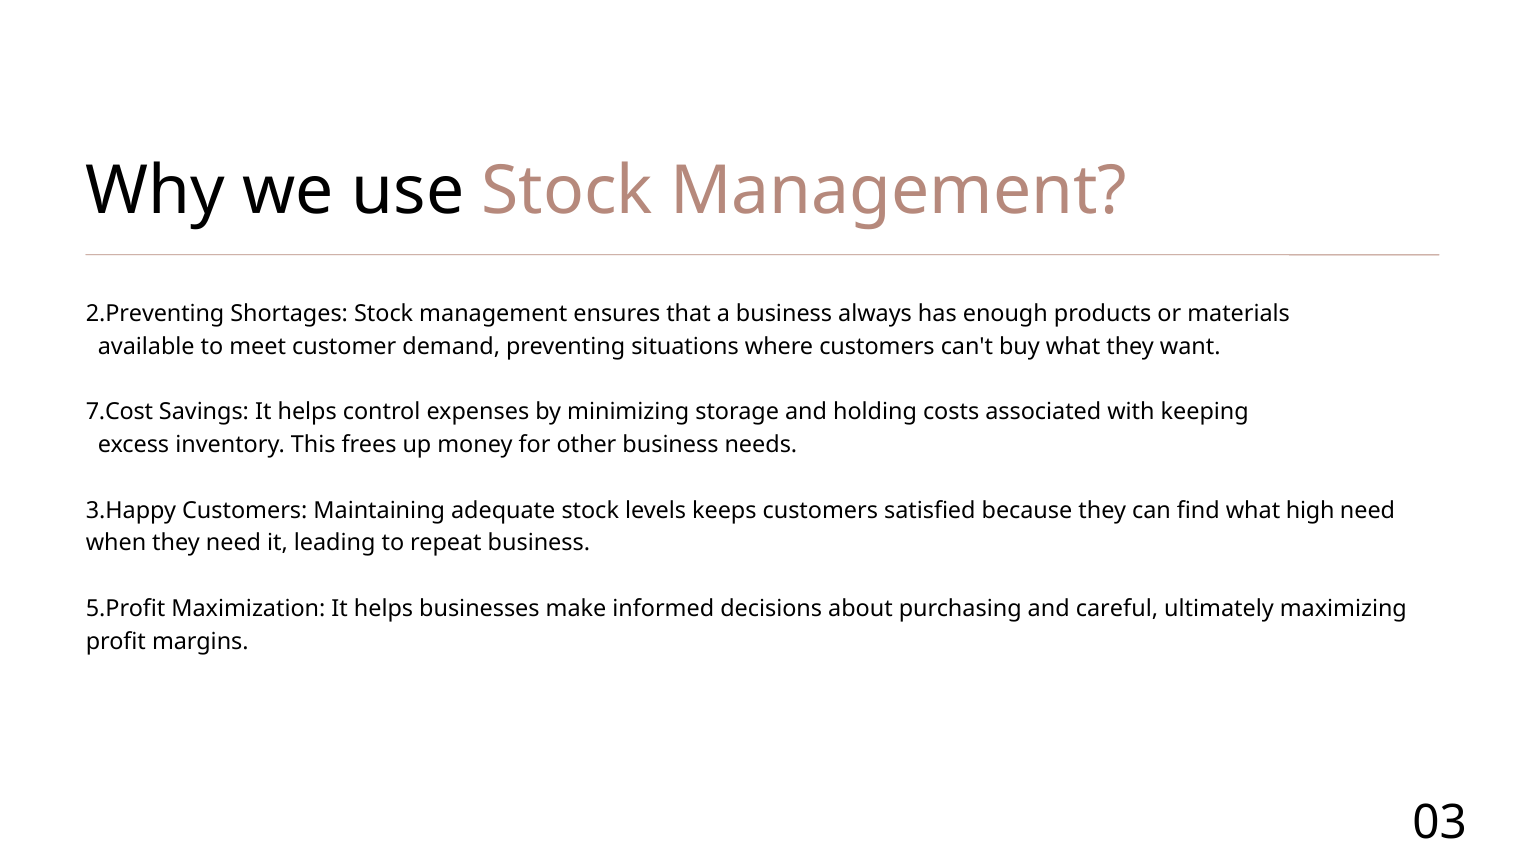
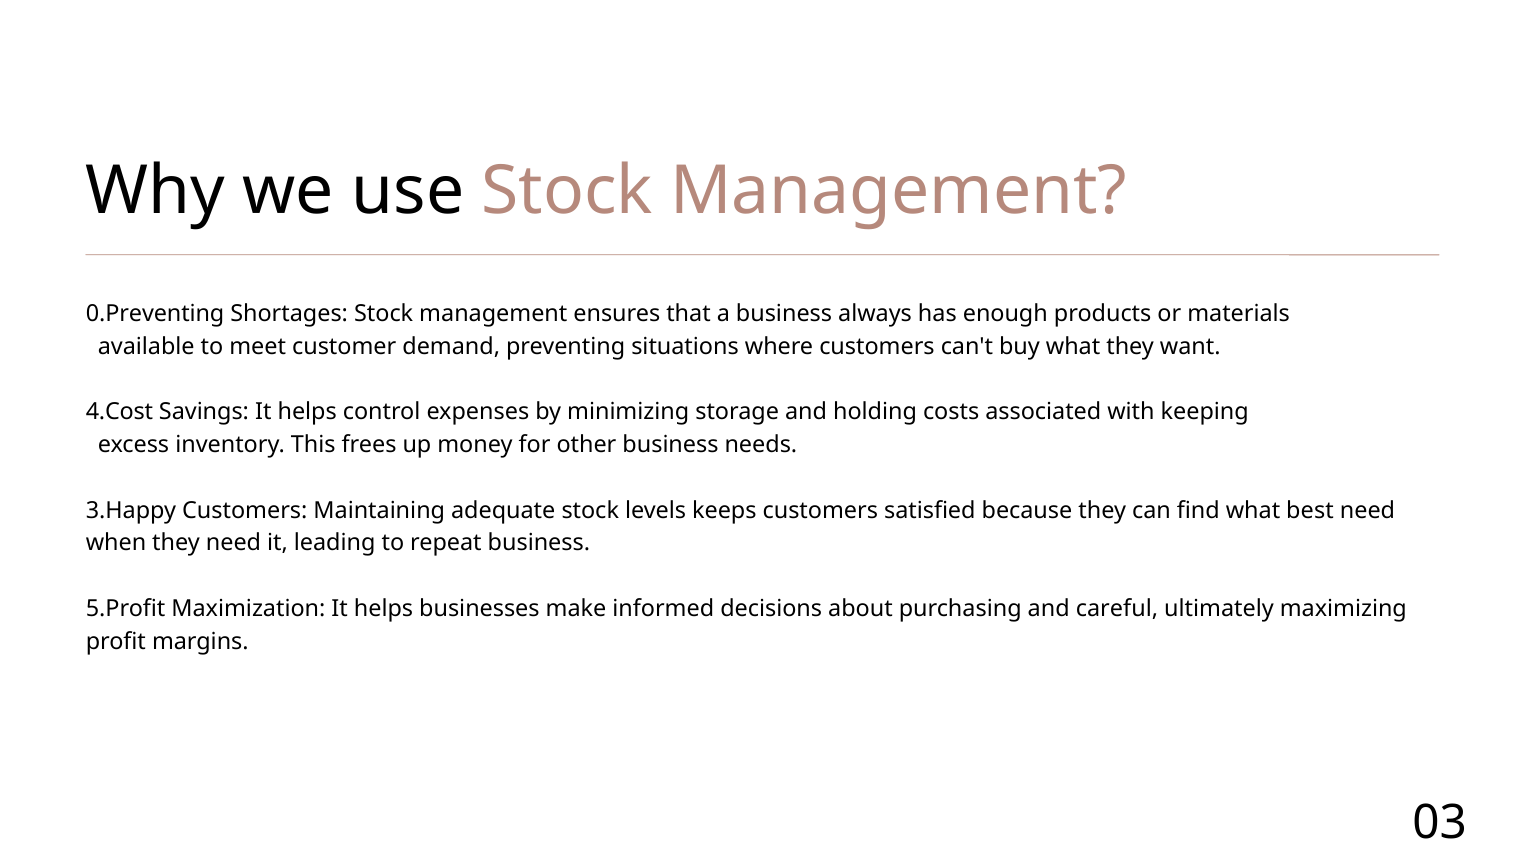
2.Preventing: 2.Preventing -> 0.Preventing
7.Cost: 7.Cost -> 4.Cost
high: high -> best
